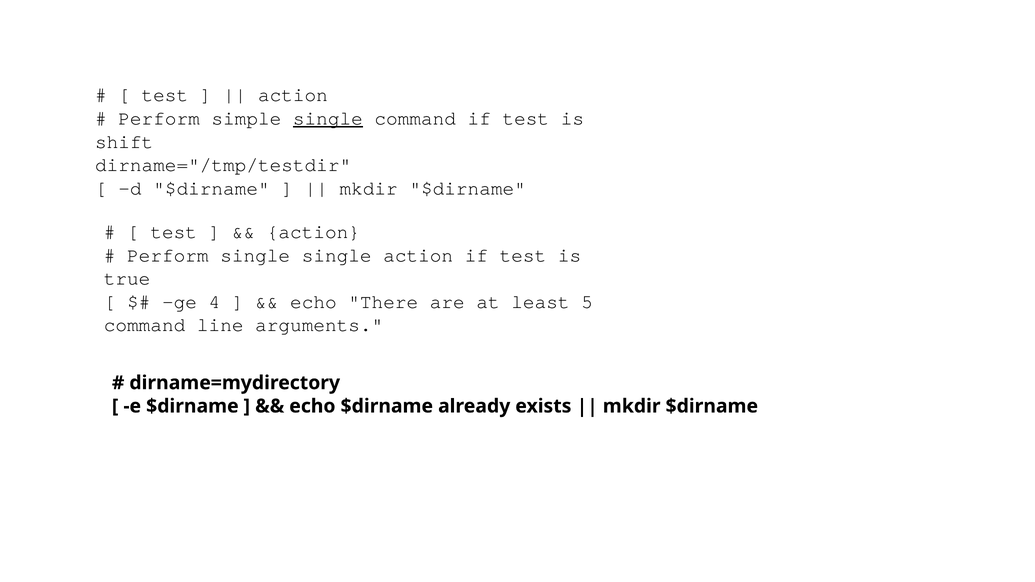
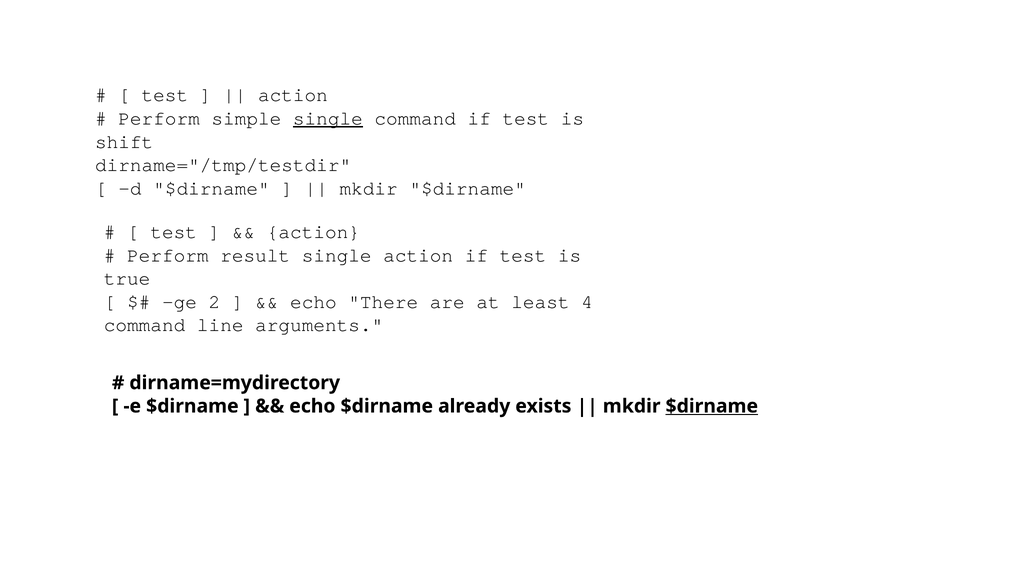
Perform single: single -> result
4: 4 -> 2
5: 5 -> 4
$dirname at (712, 406) underline: none -> present
